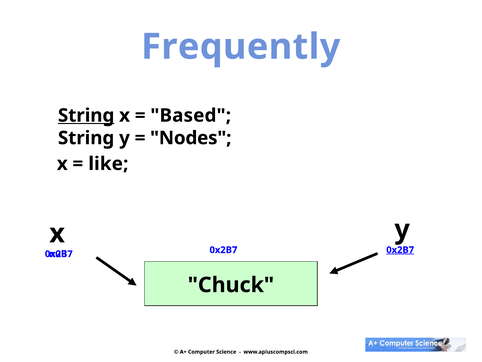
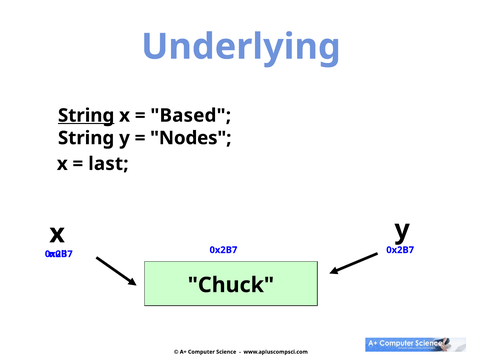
Frequently: Frequently -> Underlying
like: like -> last
0x2B7 at (400, 250) underline: present -> none
